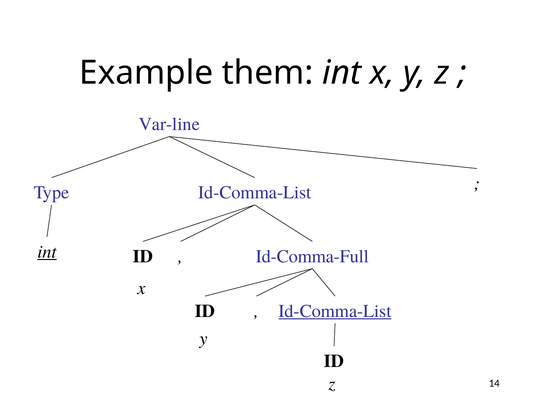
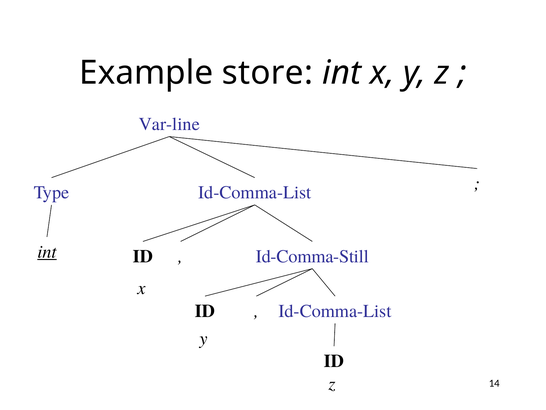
them: them -> store
Id-Comma-Full: Id-Comma-Full -> Id-Comma-Still
Id-Comma-List at (335, 311) underline: present -> none
